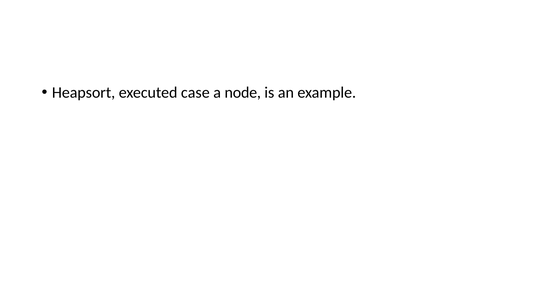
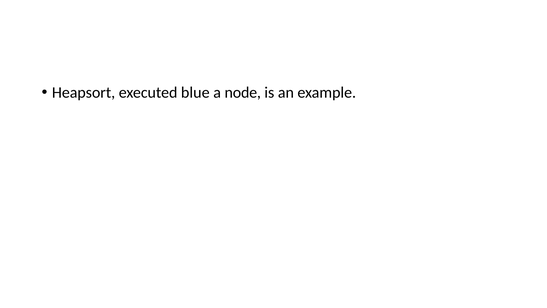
case: case -> blue
